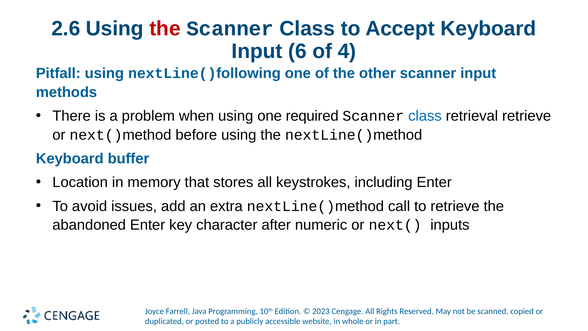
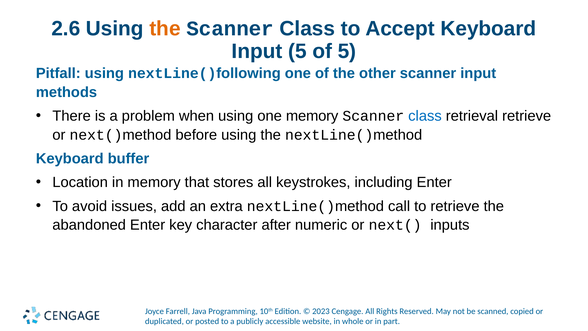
the at (165, 29) colour: red -> orange
Input 6: 6 -> 5
of 4: 4 -> 5
one required: required -> memory
